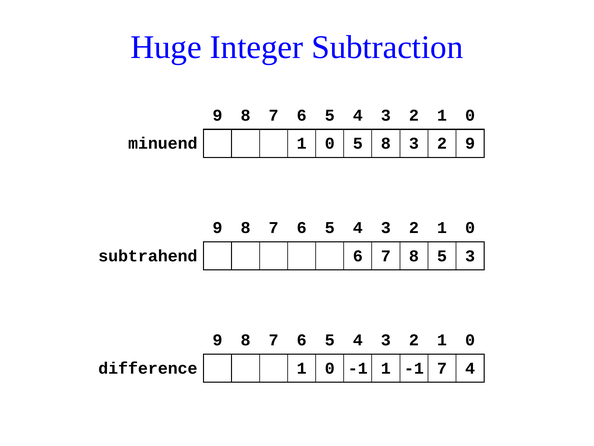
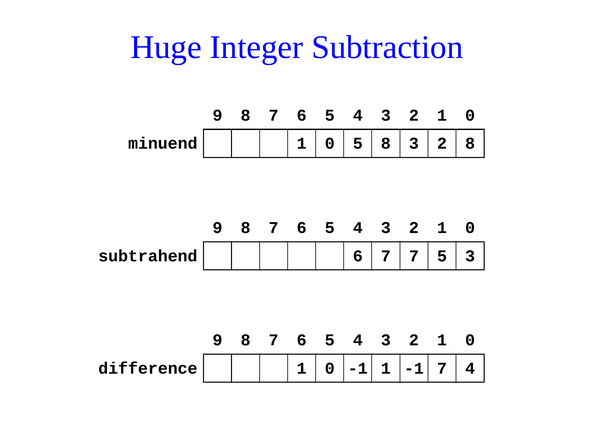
2 9: 9 -> 8
7 8: 8 -> 7
